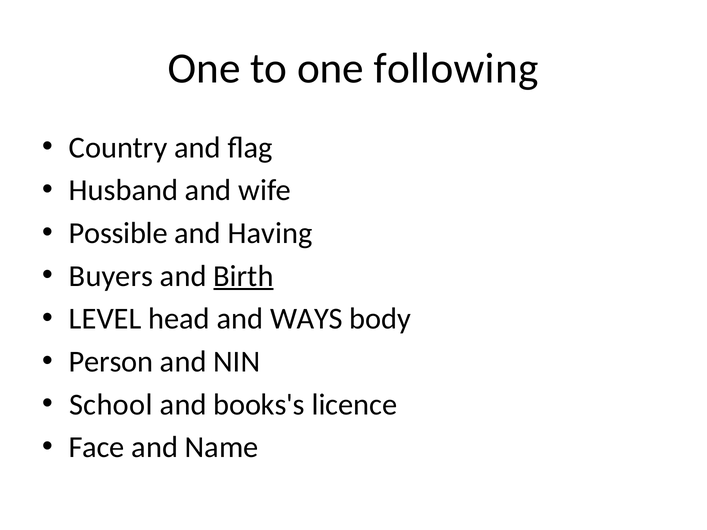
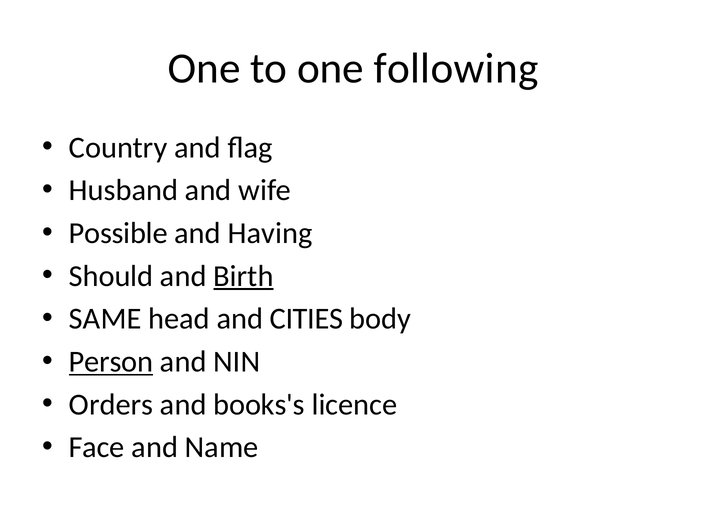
Buyers: Buyers -> Should
LEVEL: LEVEL -> SAME
WAYS: WAYS -> CITIES
Person underline: none -> present
School: School -> Orders
